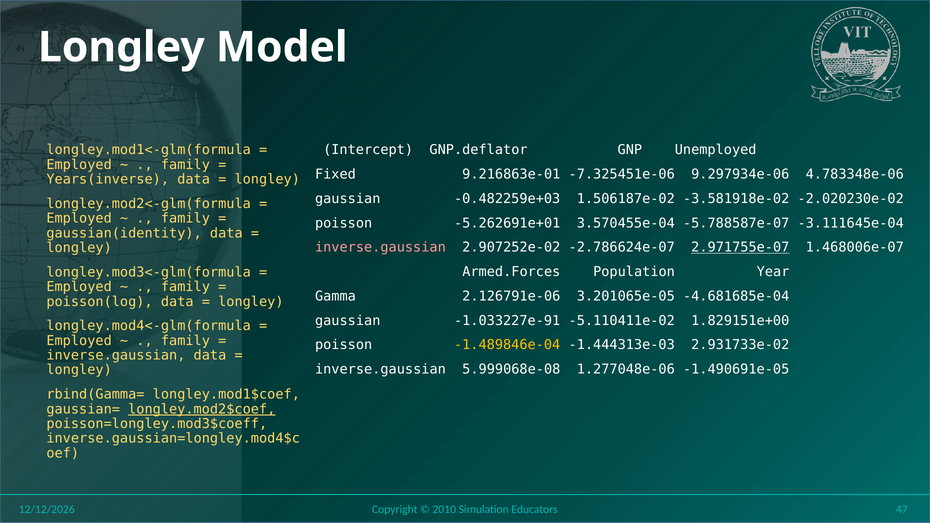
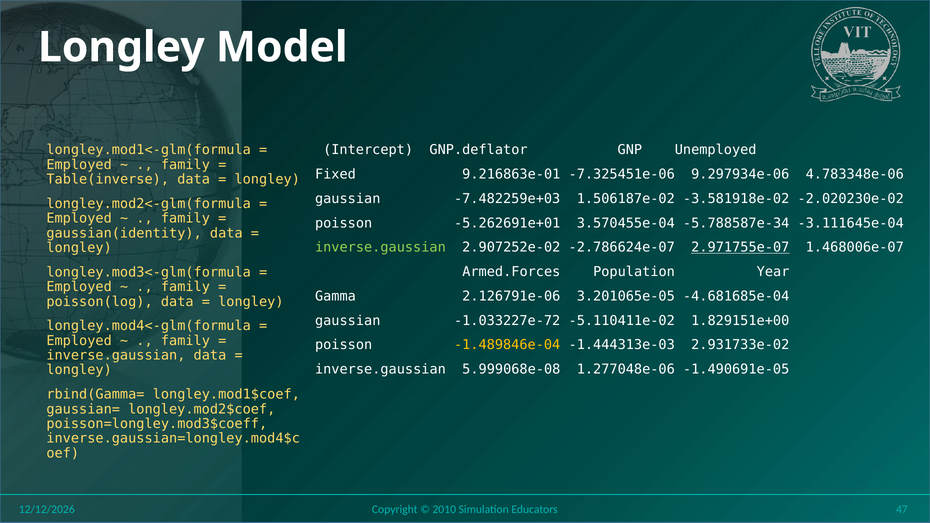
Years(inverse: Years(inverse -> Table(inverse
-0.482259e+03: -0.482259e+03 -> -7.482259e+03
-5.788587e-07: -5.788587e-07 -> -5.788587e-34
inverse.gaussian at (380, 248) colour: pink -> light green
-1.033227e-91: -1.033227e-91 -> -1.033227e-72
longley.mod2$coef underline: present -> none
